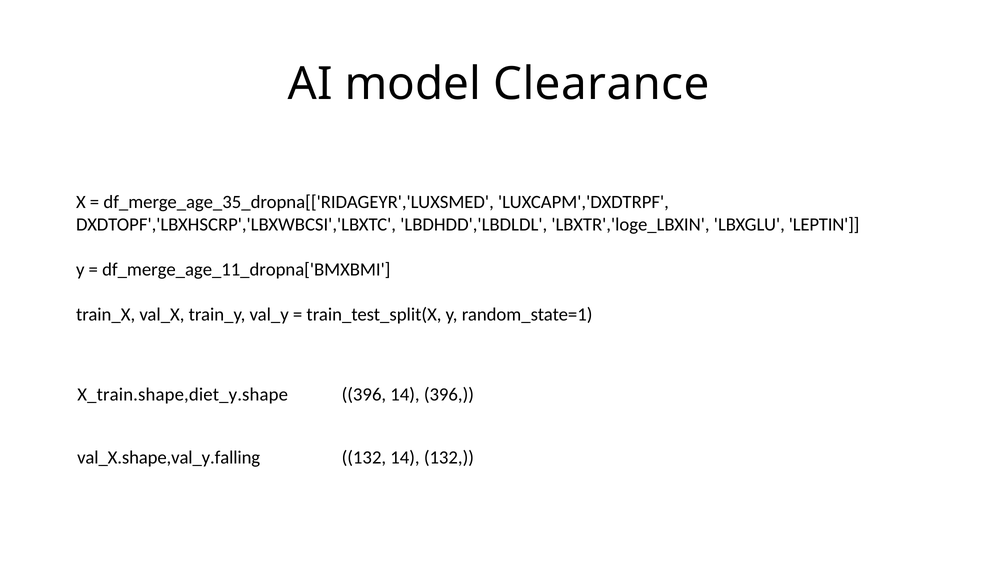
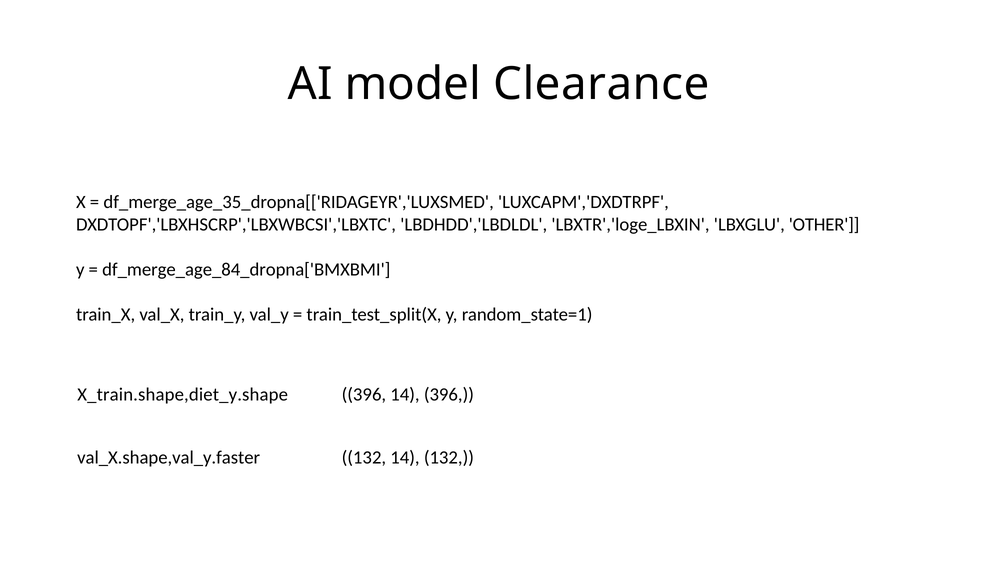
LEPTIN: LEPTIN -> OTHER
df_merge_age_11_dropna['BMXBMI: df_merge_age_11_dropna['BMXBMI -> df_merge_age_84_dropna['BMXBMI
val_X.shape,val_y.falling: val_X.shape,val_y.falling -> val_X.shape,val_y.faster
